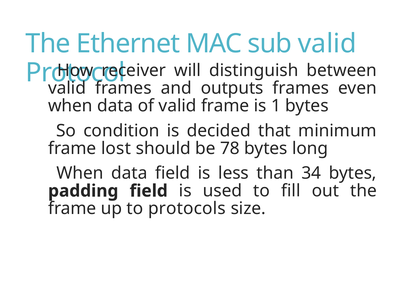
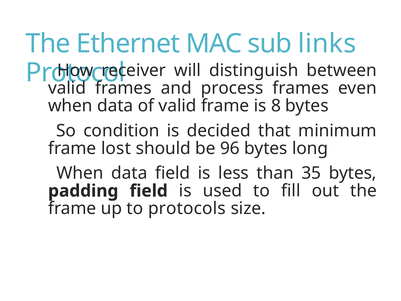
sub valid: valid -> links
outputs: outputs -> process
1: 1 -> 8
78: 78 -> 96
34: 34 -> 35
